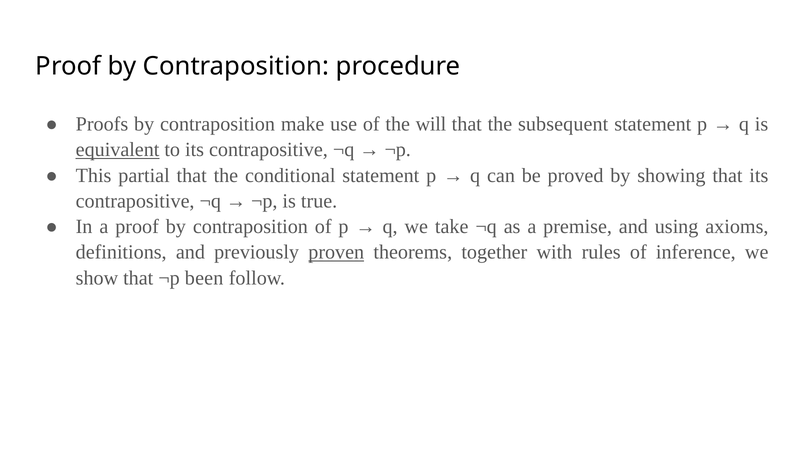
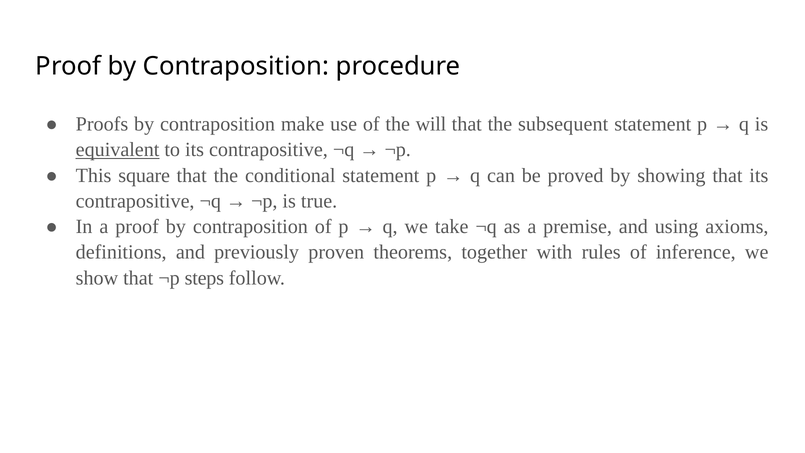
partial: partial -> square
proven underline: present -> none
been: been -> steps
